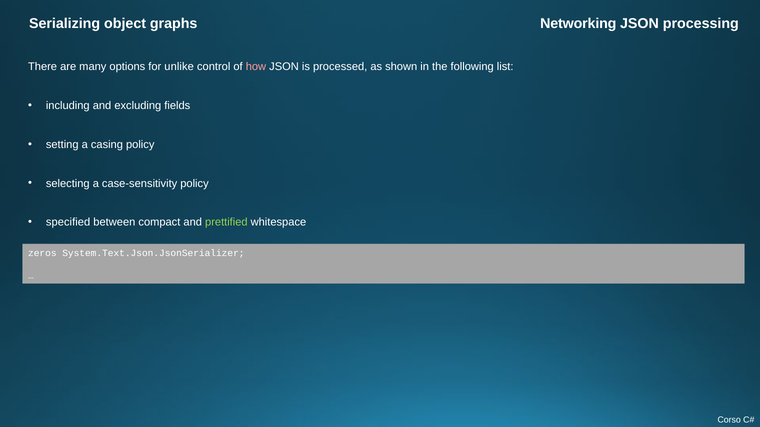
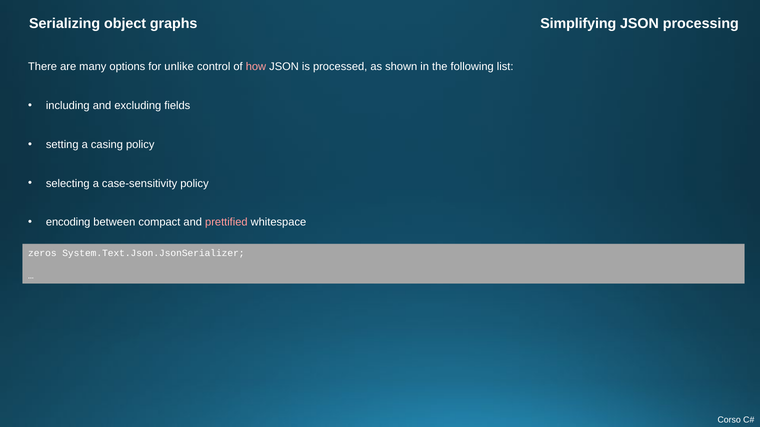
Networking: Networking -> Simplifying
specified: specified -> encoding
prettified colour: light green -> pink
